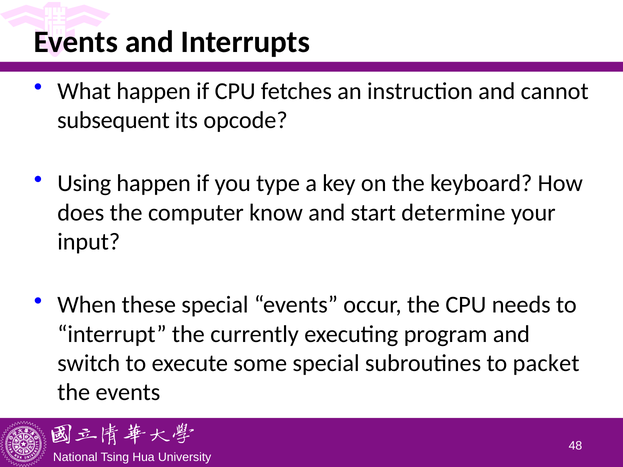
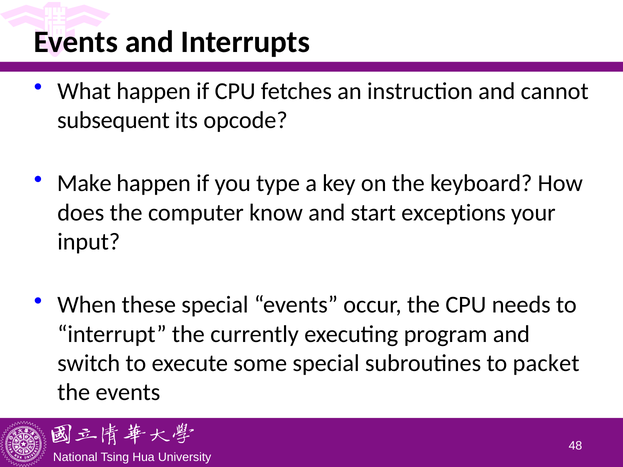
Using: Using -> Make
determine: determine -> exceptions
